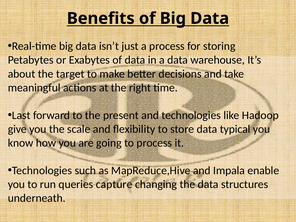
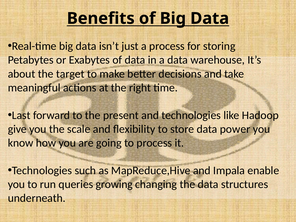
typical: typical -> power
capture: capture -> growing
